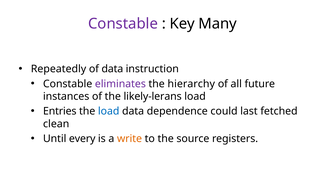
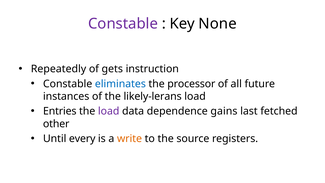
Many: Many -> None
of data: data -> gets
eliminates colour: purple -> blue
hierarchy: hierarchy -> processor
load at (109, 111) colour: blue -> purple
could: could -> gains
clean: clean -> other
